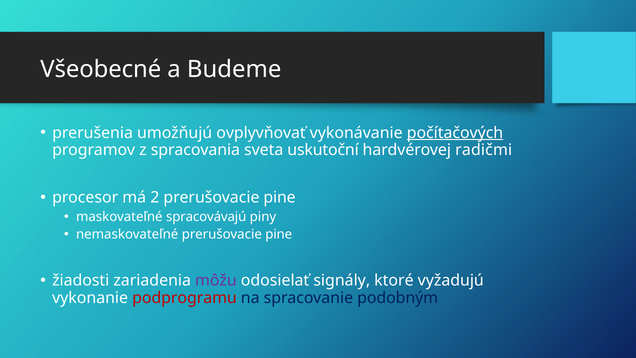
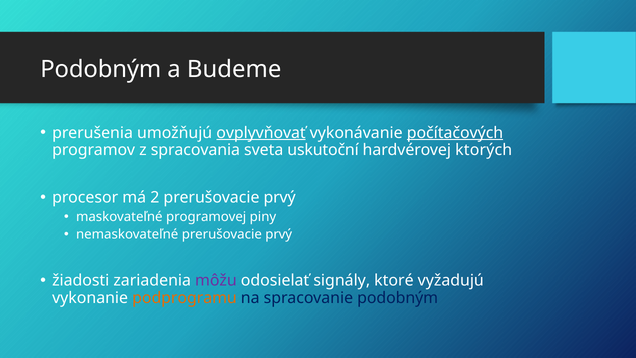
Všeobecné at (101, 69): Všeobecné -> Podobným
ovplyvňovať underline: none -> present
radičmi: radičmi -> ktorých
2 prerušovacie pine: pine -> prvý
spracovávajú: spracovávajú -> programovej
nemaskovateľné prerušovacie pine: pine -> prvý
podprogramu colour: red -> orange
